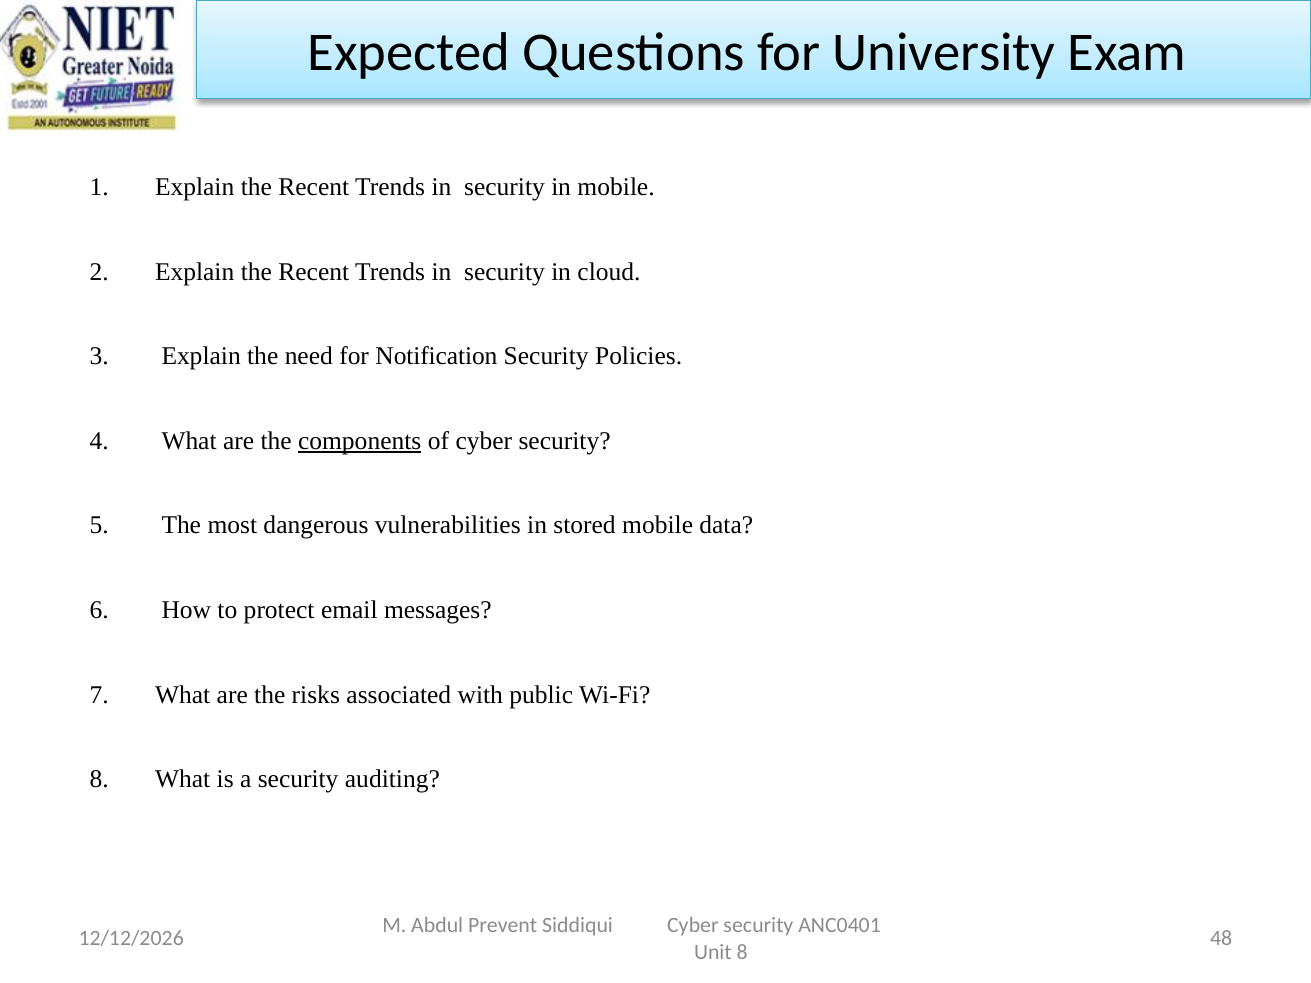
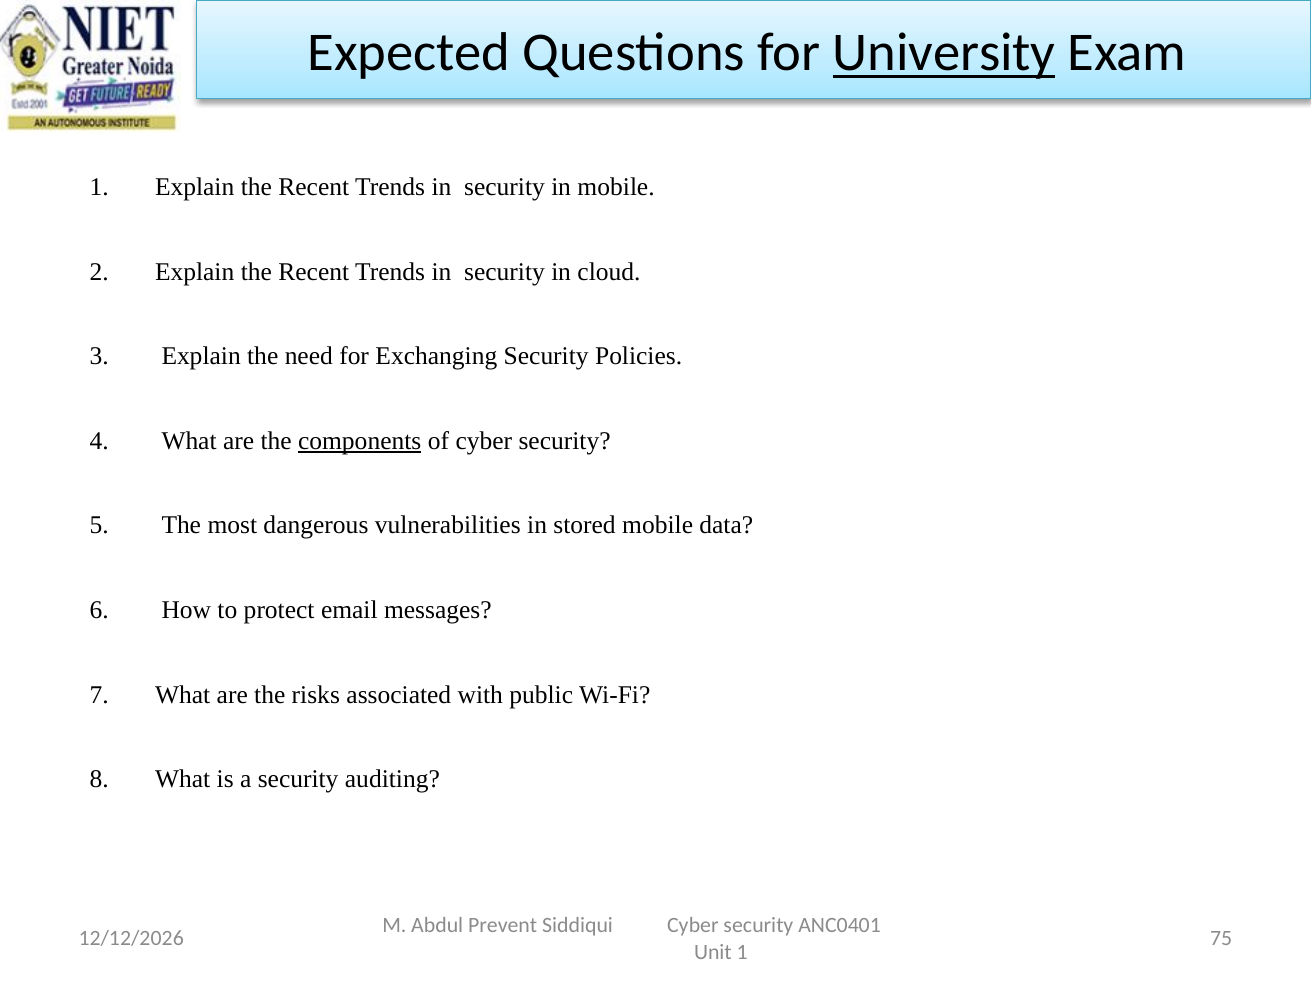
University underline: none -> present
Notification: Notification -> Exchanging
48: 48 -> 75
Unit 8: 8 -> 1
